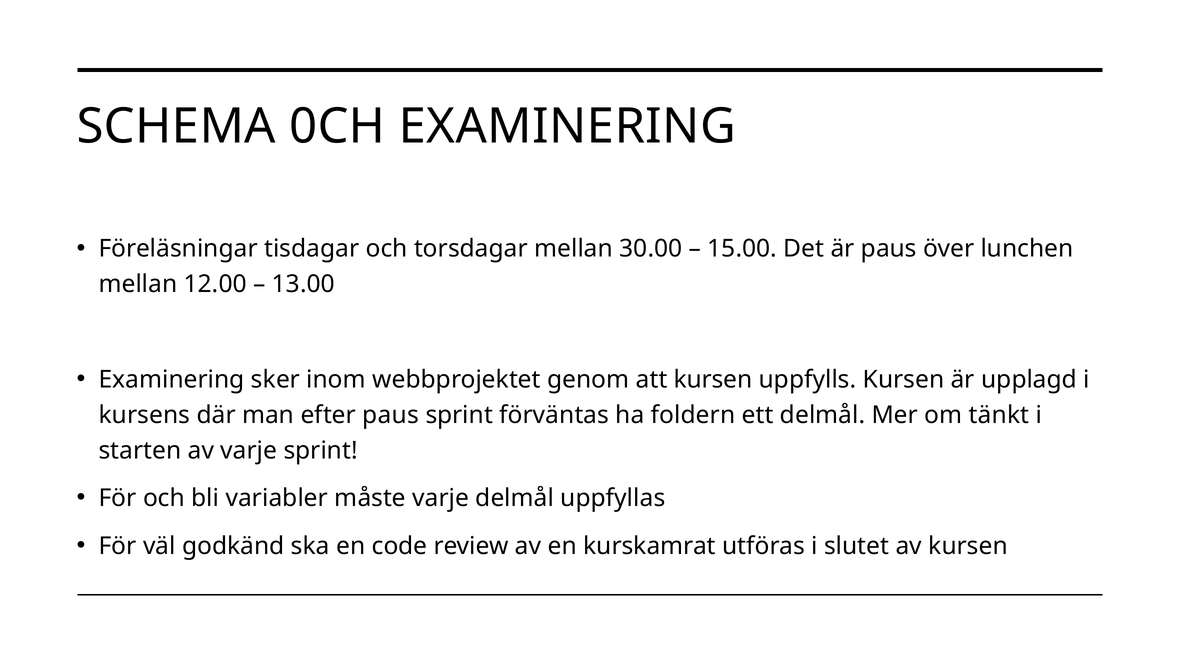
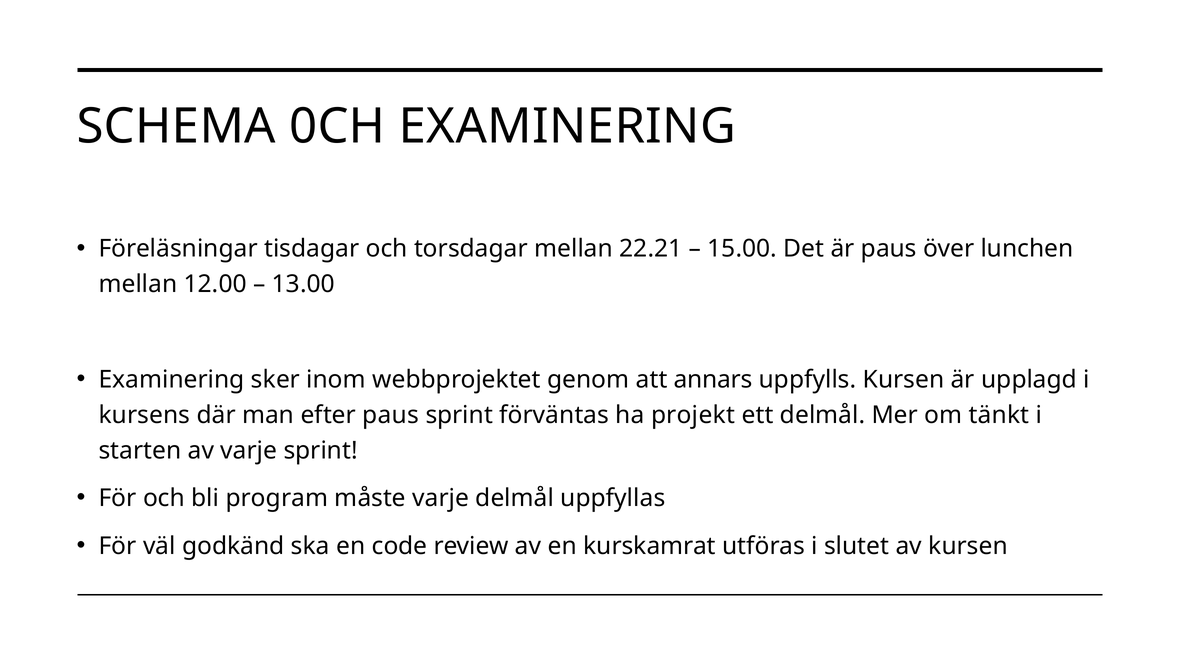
30.00: 30.00 -> 22.21
att kursen: kursen -> annars
foldern: foldern -> projekt
variabler: variabler -> program
